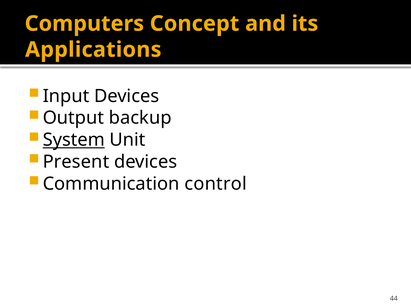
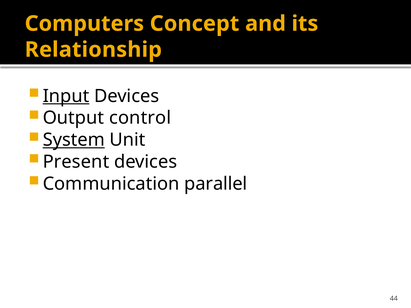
Applications: Applications -> Relationship
Input underline: none -> present
backup: backup -> control
control: control -> parallel
